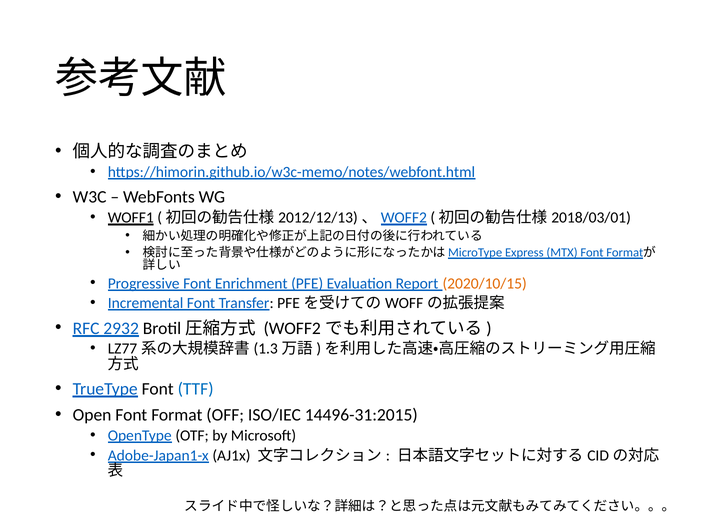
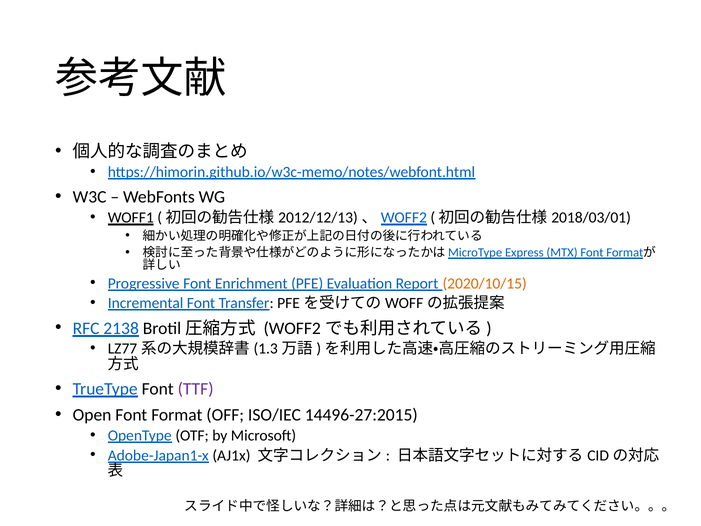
2932: 2932 -> 2138
TTF colour: blue -> purple
14496-31:2015: 14496-31:2015 -> 14496-27:2015
